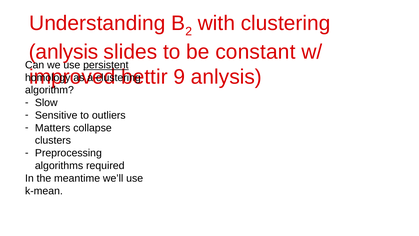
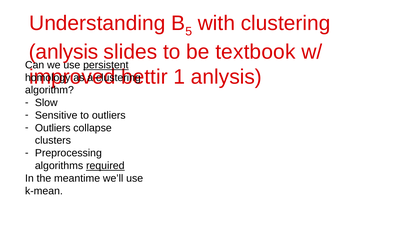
2: 2 -> 5
constant: constant -> textbook
9: 9 -> 1
Matters at (53, 128): Matters -> Outliers
required underline: none -> present
